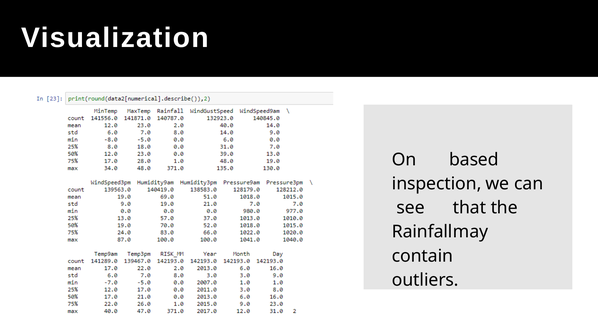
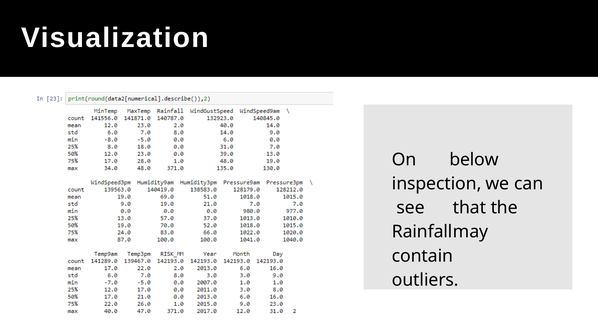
based: based -> below
